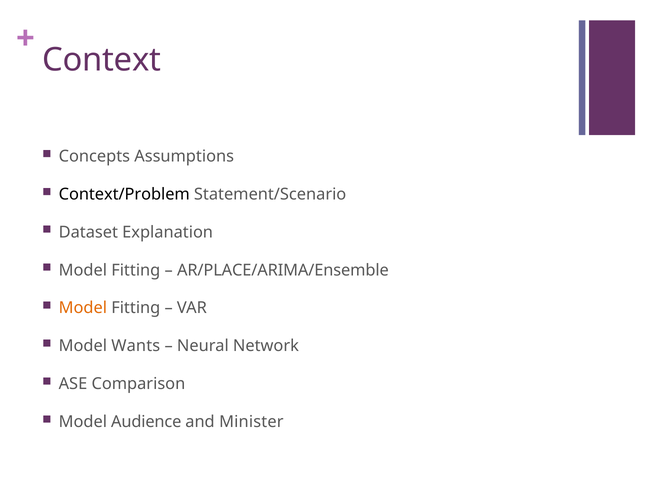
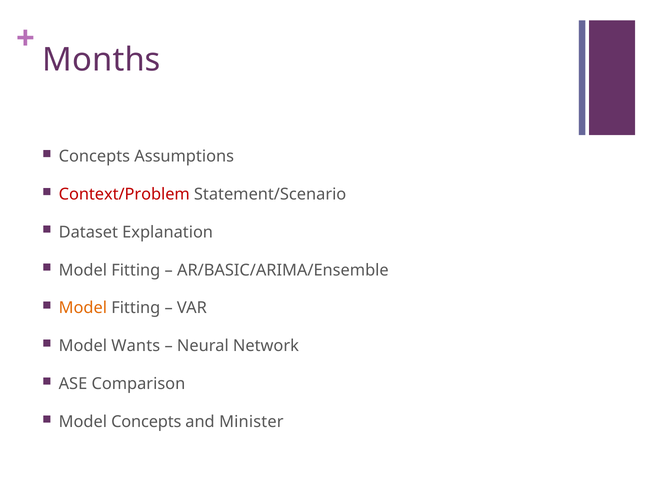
Context: Context -> Months
Context/Problem colour: black -> red
AR/PLACE/ARIMA/Ensemble: AR/PLACE/ARIMA/Ensemble -> AR/BASIC/ARIMA/Ensemble
Model Audience: Audience -> Concepts
